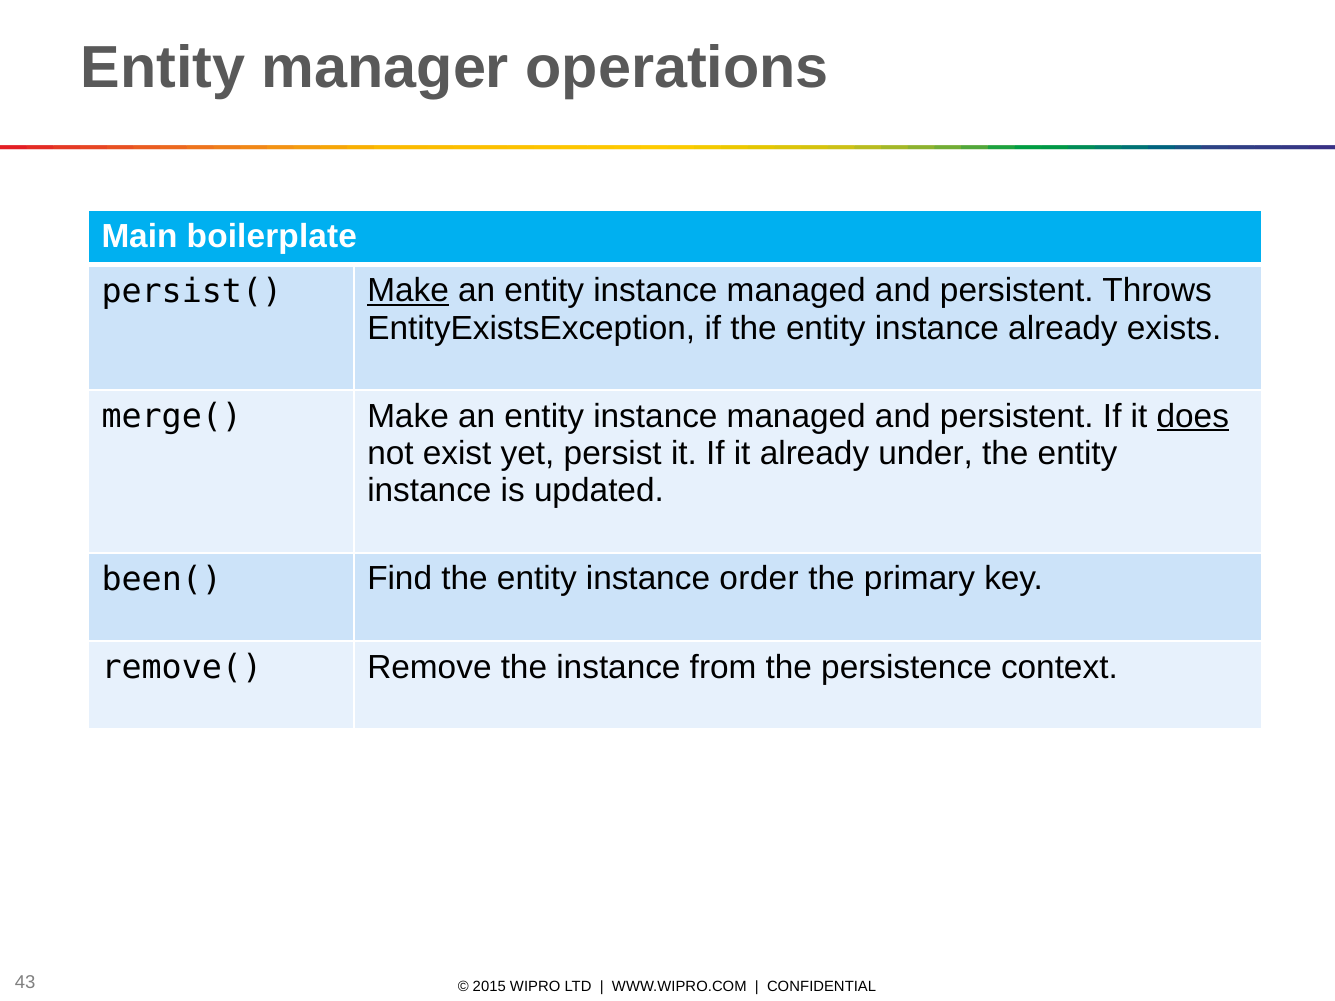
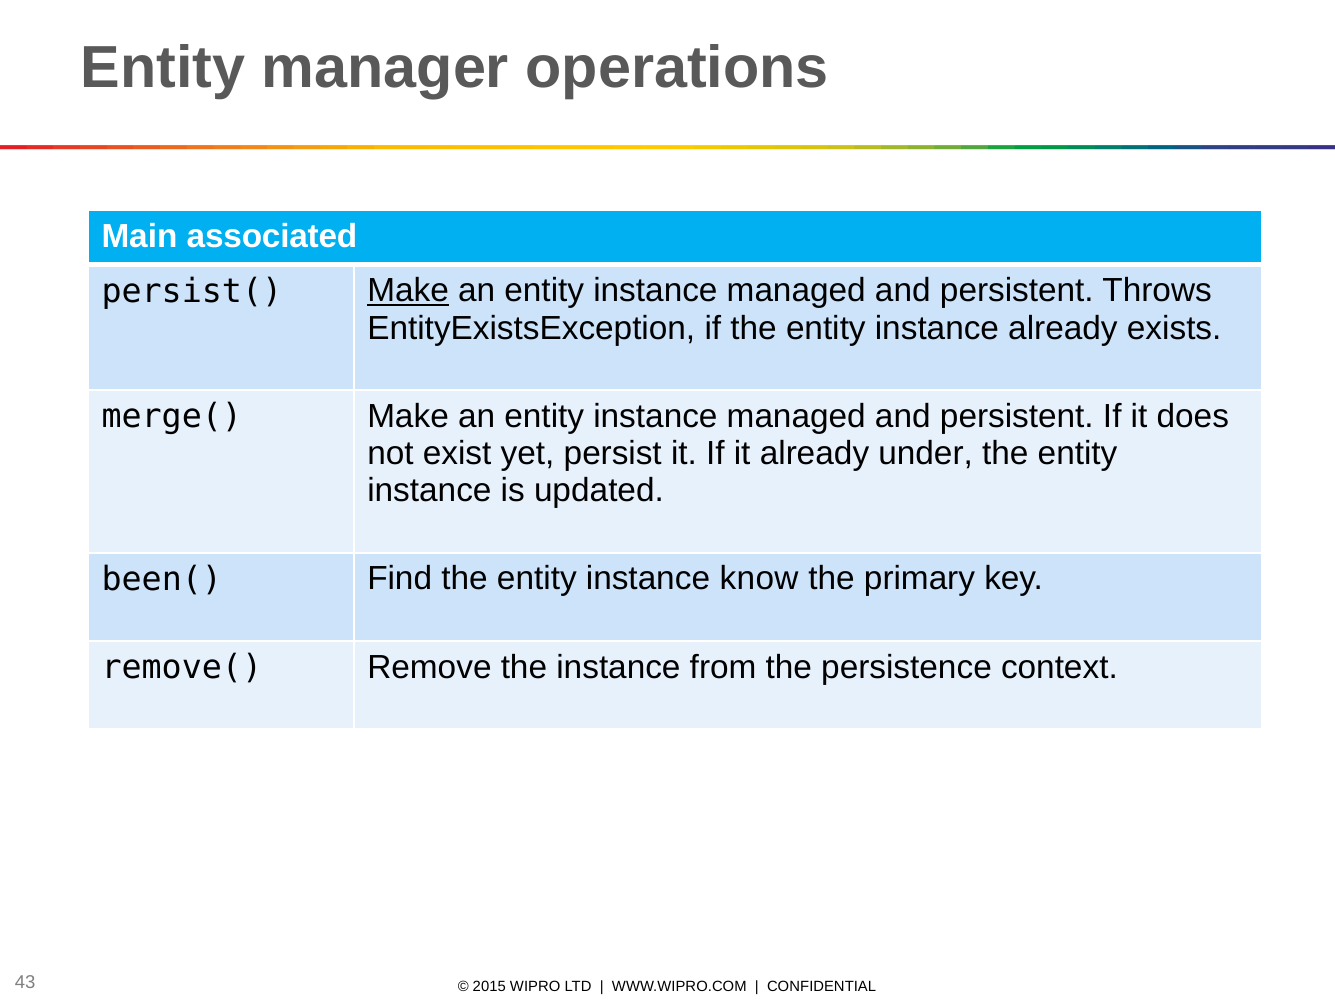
boilerplate: boilerplate -> associated
does underline: present -> none
order: order -> know
